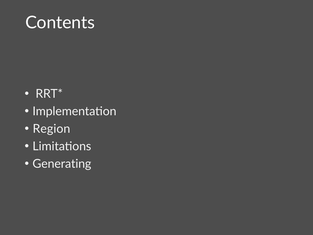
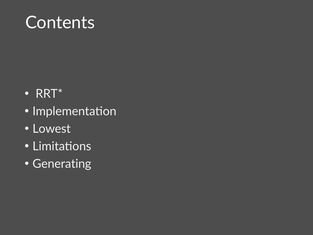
Region: Region -> Lowest
